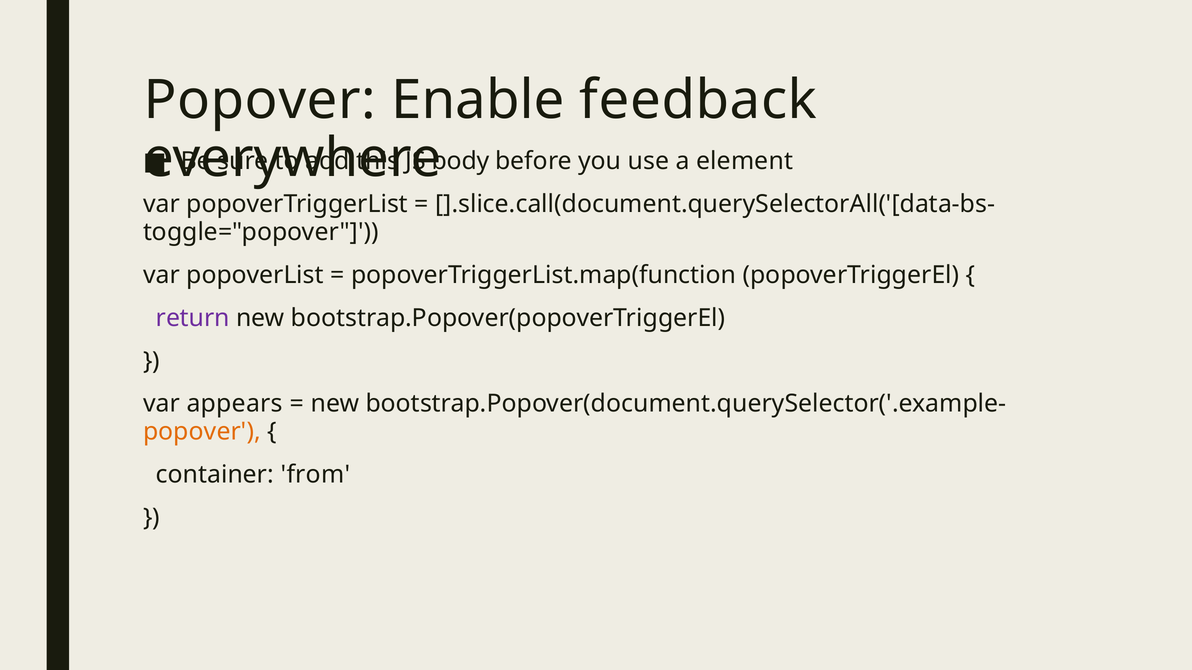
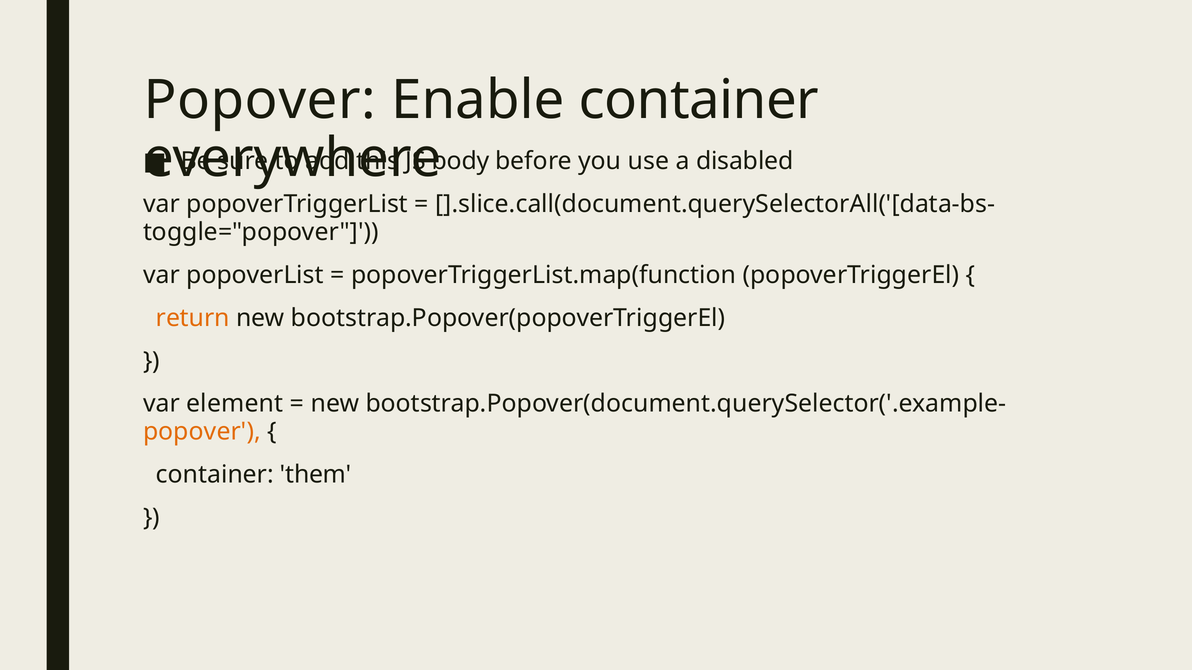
Enable feedback: feedback -> container
element: element -> disabled
return colour: purple -> orange
appears: appears -> element
from: from -> them
